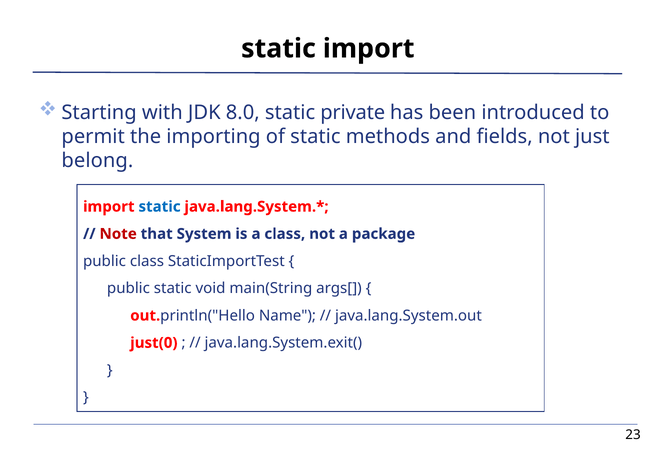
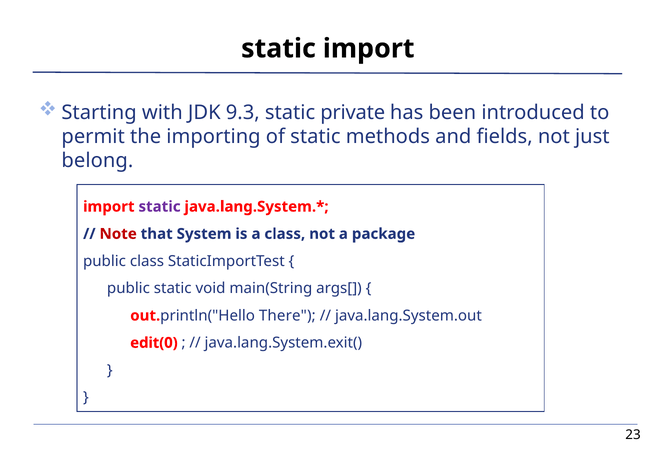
8.0: 8.0 -> 9.3
static at (160, 206) colour: blue -> purple
Name: Name -> There
just(0: just(0 -> edit(0
